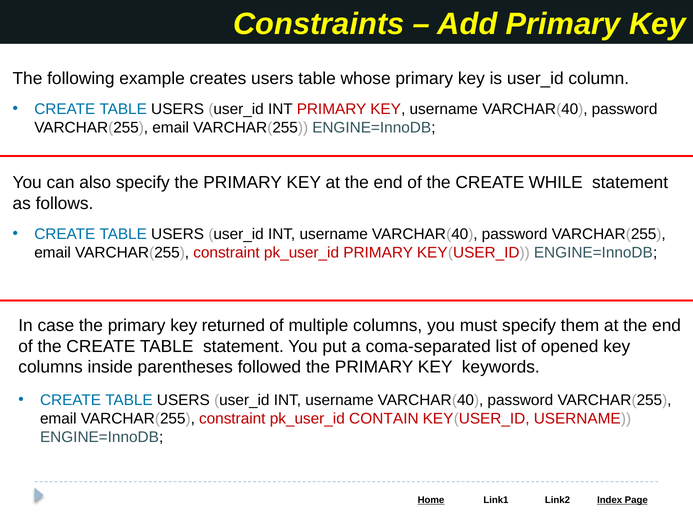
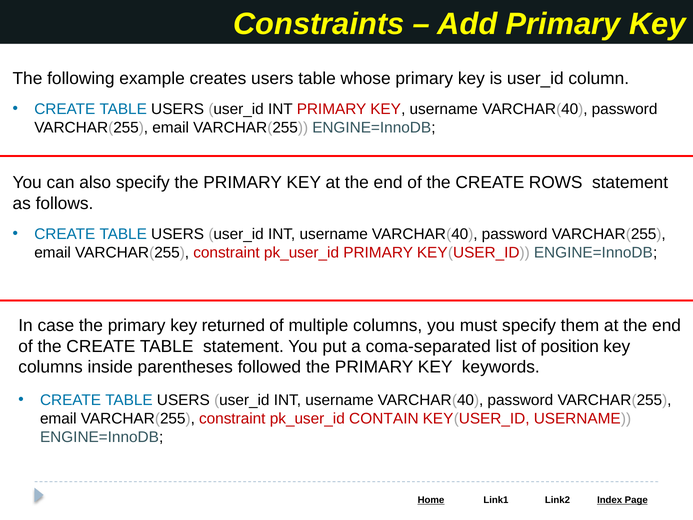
WHILE: WHILE -> ROWS
opened: opened -> position
